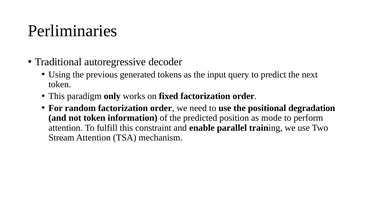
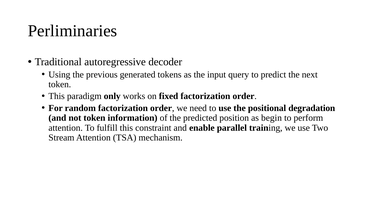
mode: mode -> begin
